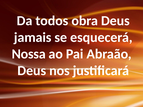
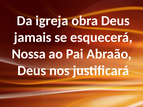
todos: todos -> igreja
